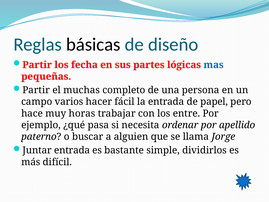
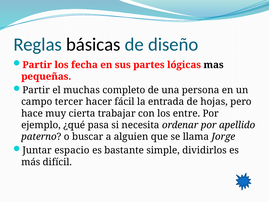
mas colour: blue -> black
varios: varios -> tercer
papel: papel -> hojas
horas: horas -> cierta
Juntar entrada: entrada -> espacio
